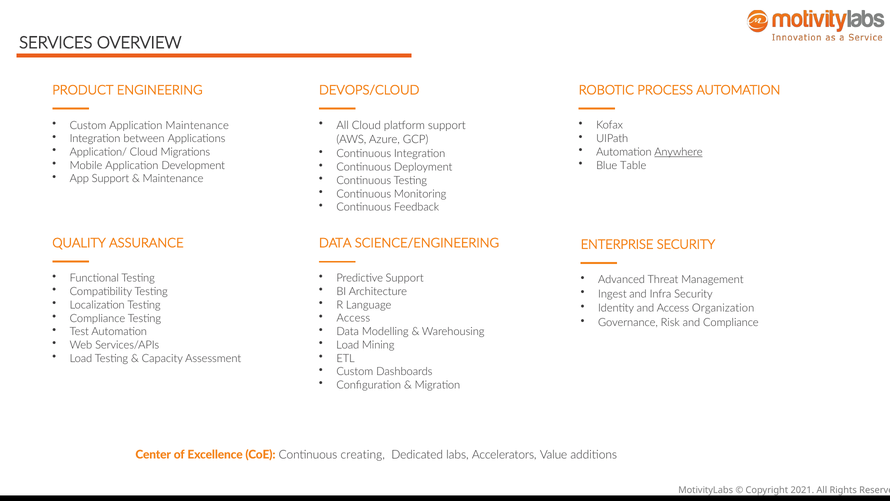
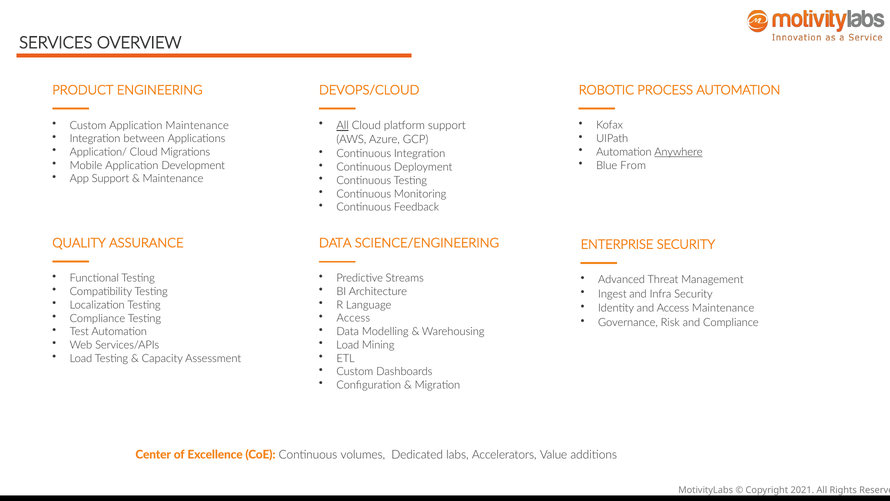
All at (343, 125) underline: none -> present
Table: Table -> From
Predictive Support: Support -> Streams
Access Organization: Organization -> Maintenance
creating: creating -> volumes
